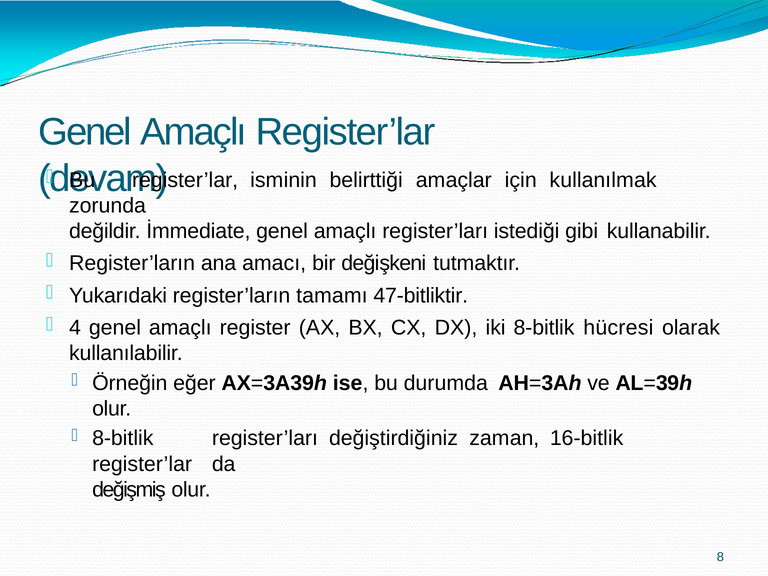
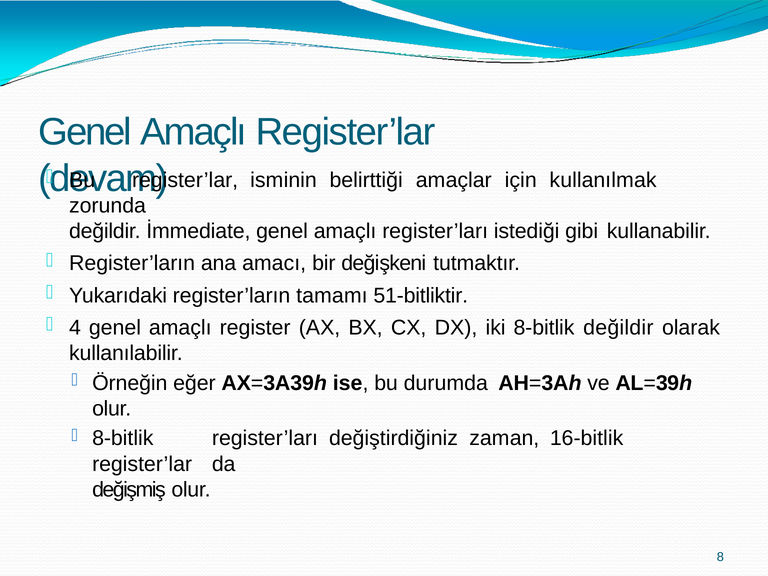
47-bitliktir: 47-bitliktir -> 51-bitliktir
8-bitlik hücresi: hücresi -> değildir
